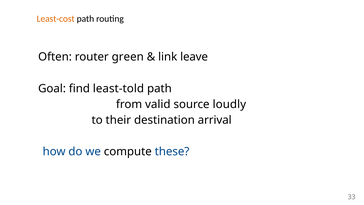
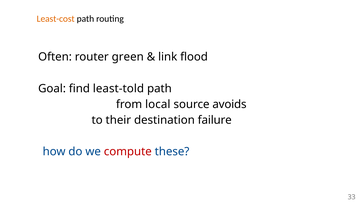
leave: leave -> flood
valid: valid -> local
loudly: loudly -> avoids
arrival: arrival -> failure
compute colour: black -> red
